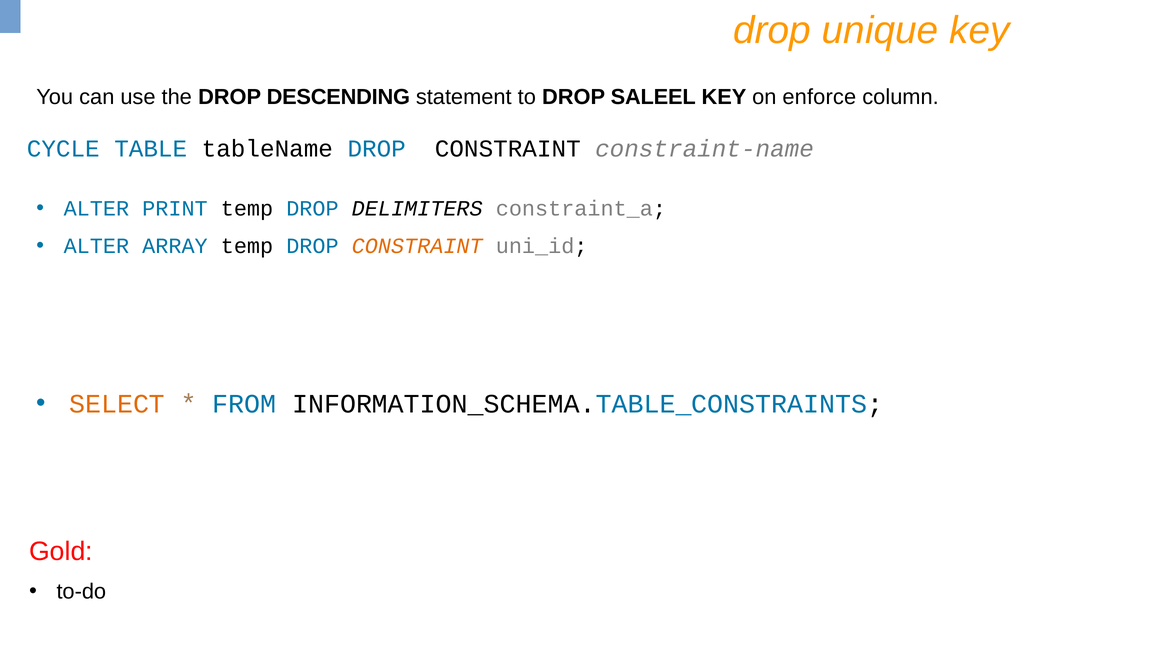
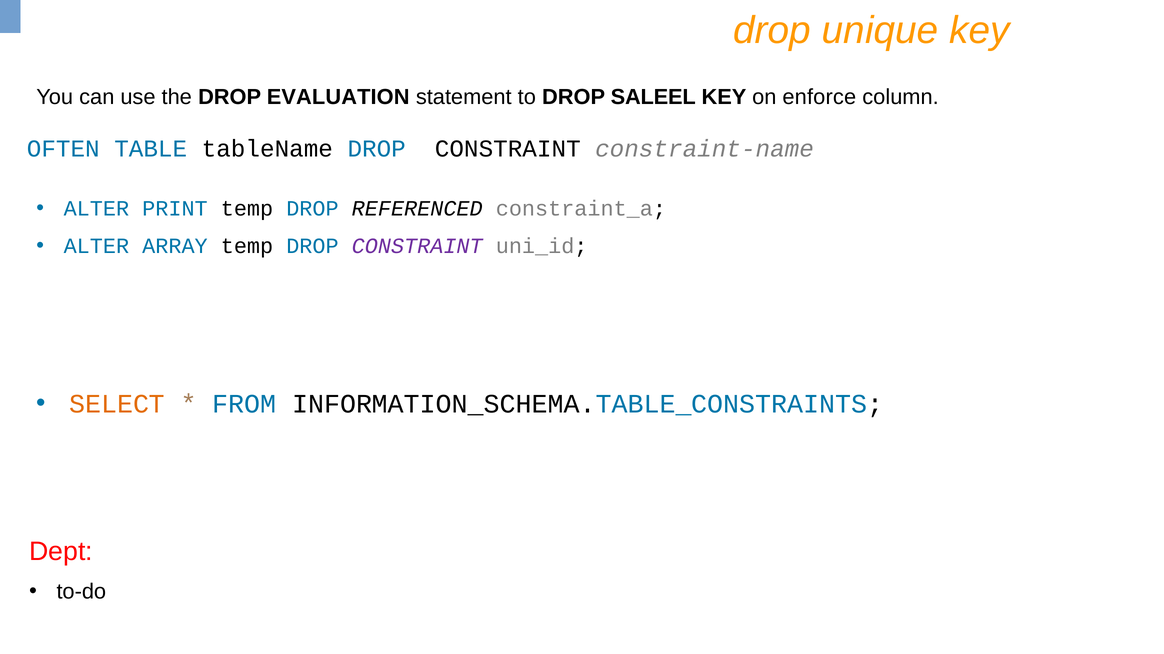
DESCENDING: DESCENDING -> EVALUATION
CYCLE: CYCLE -> OFTEN
DELIMITERS: DELIMITERS -> REFERENCED
CONSTRAINT at (417, 247) colour: orange -> purple
Gold: Gold -> Dept
